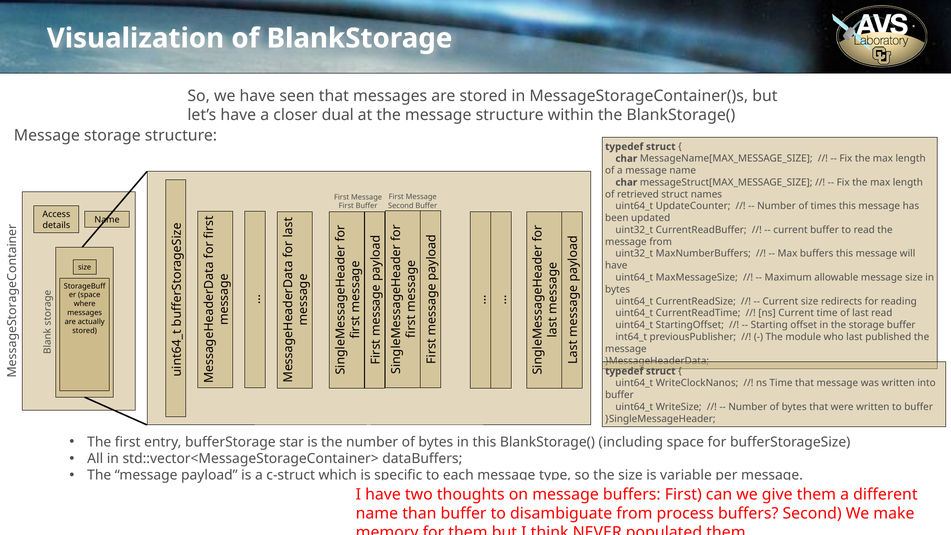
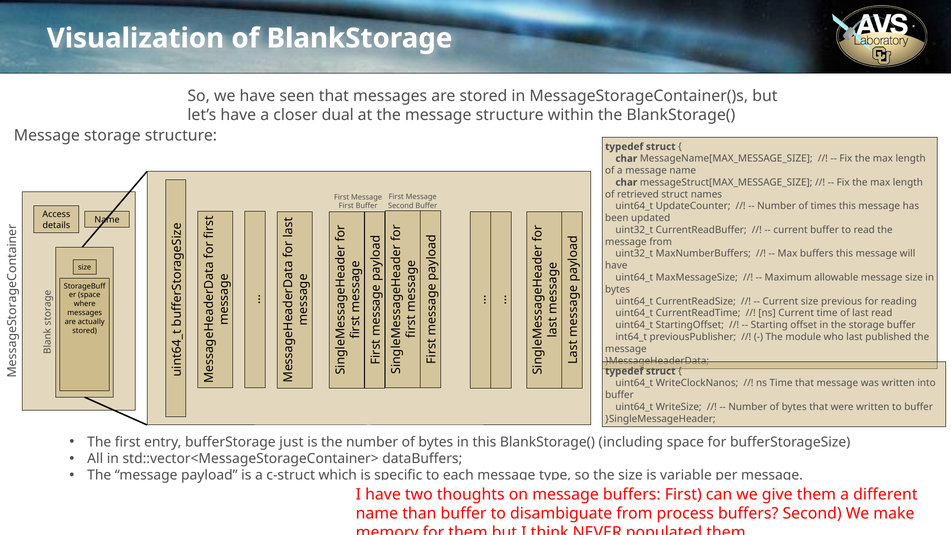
redirects: redirects -> previous
star: star -> just
